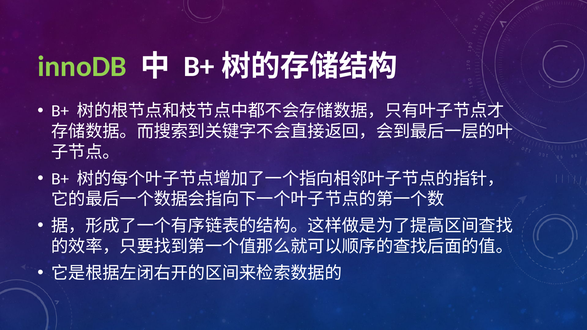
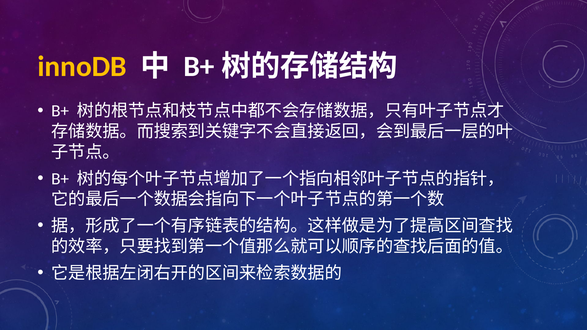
innoDB colour: light green -> yellow
